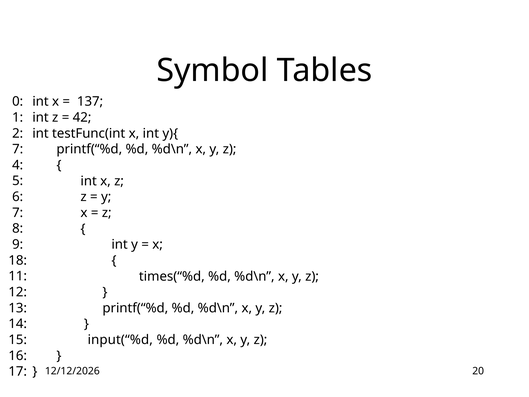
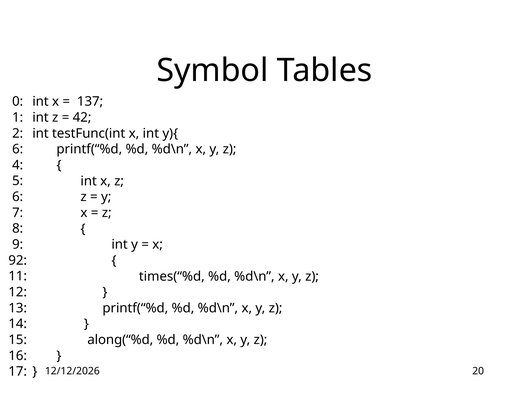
7 at (18, 149): 7 -> 6
18: 18 -> 92
input(“%d: input(“%d -> along(“%d
